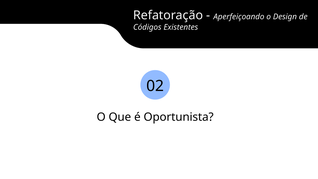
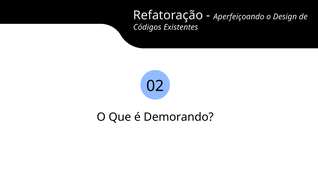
Oportunista: Oportunista -> Demorando
